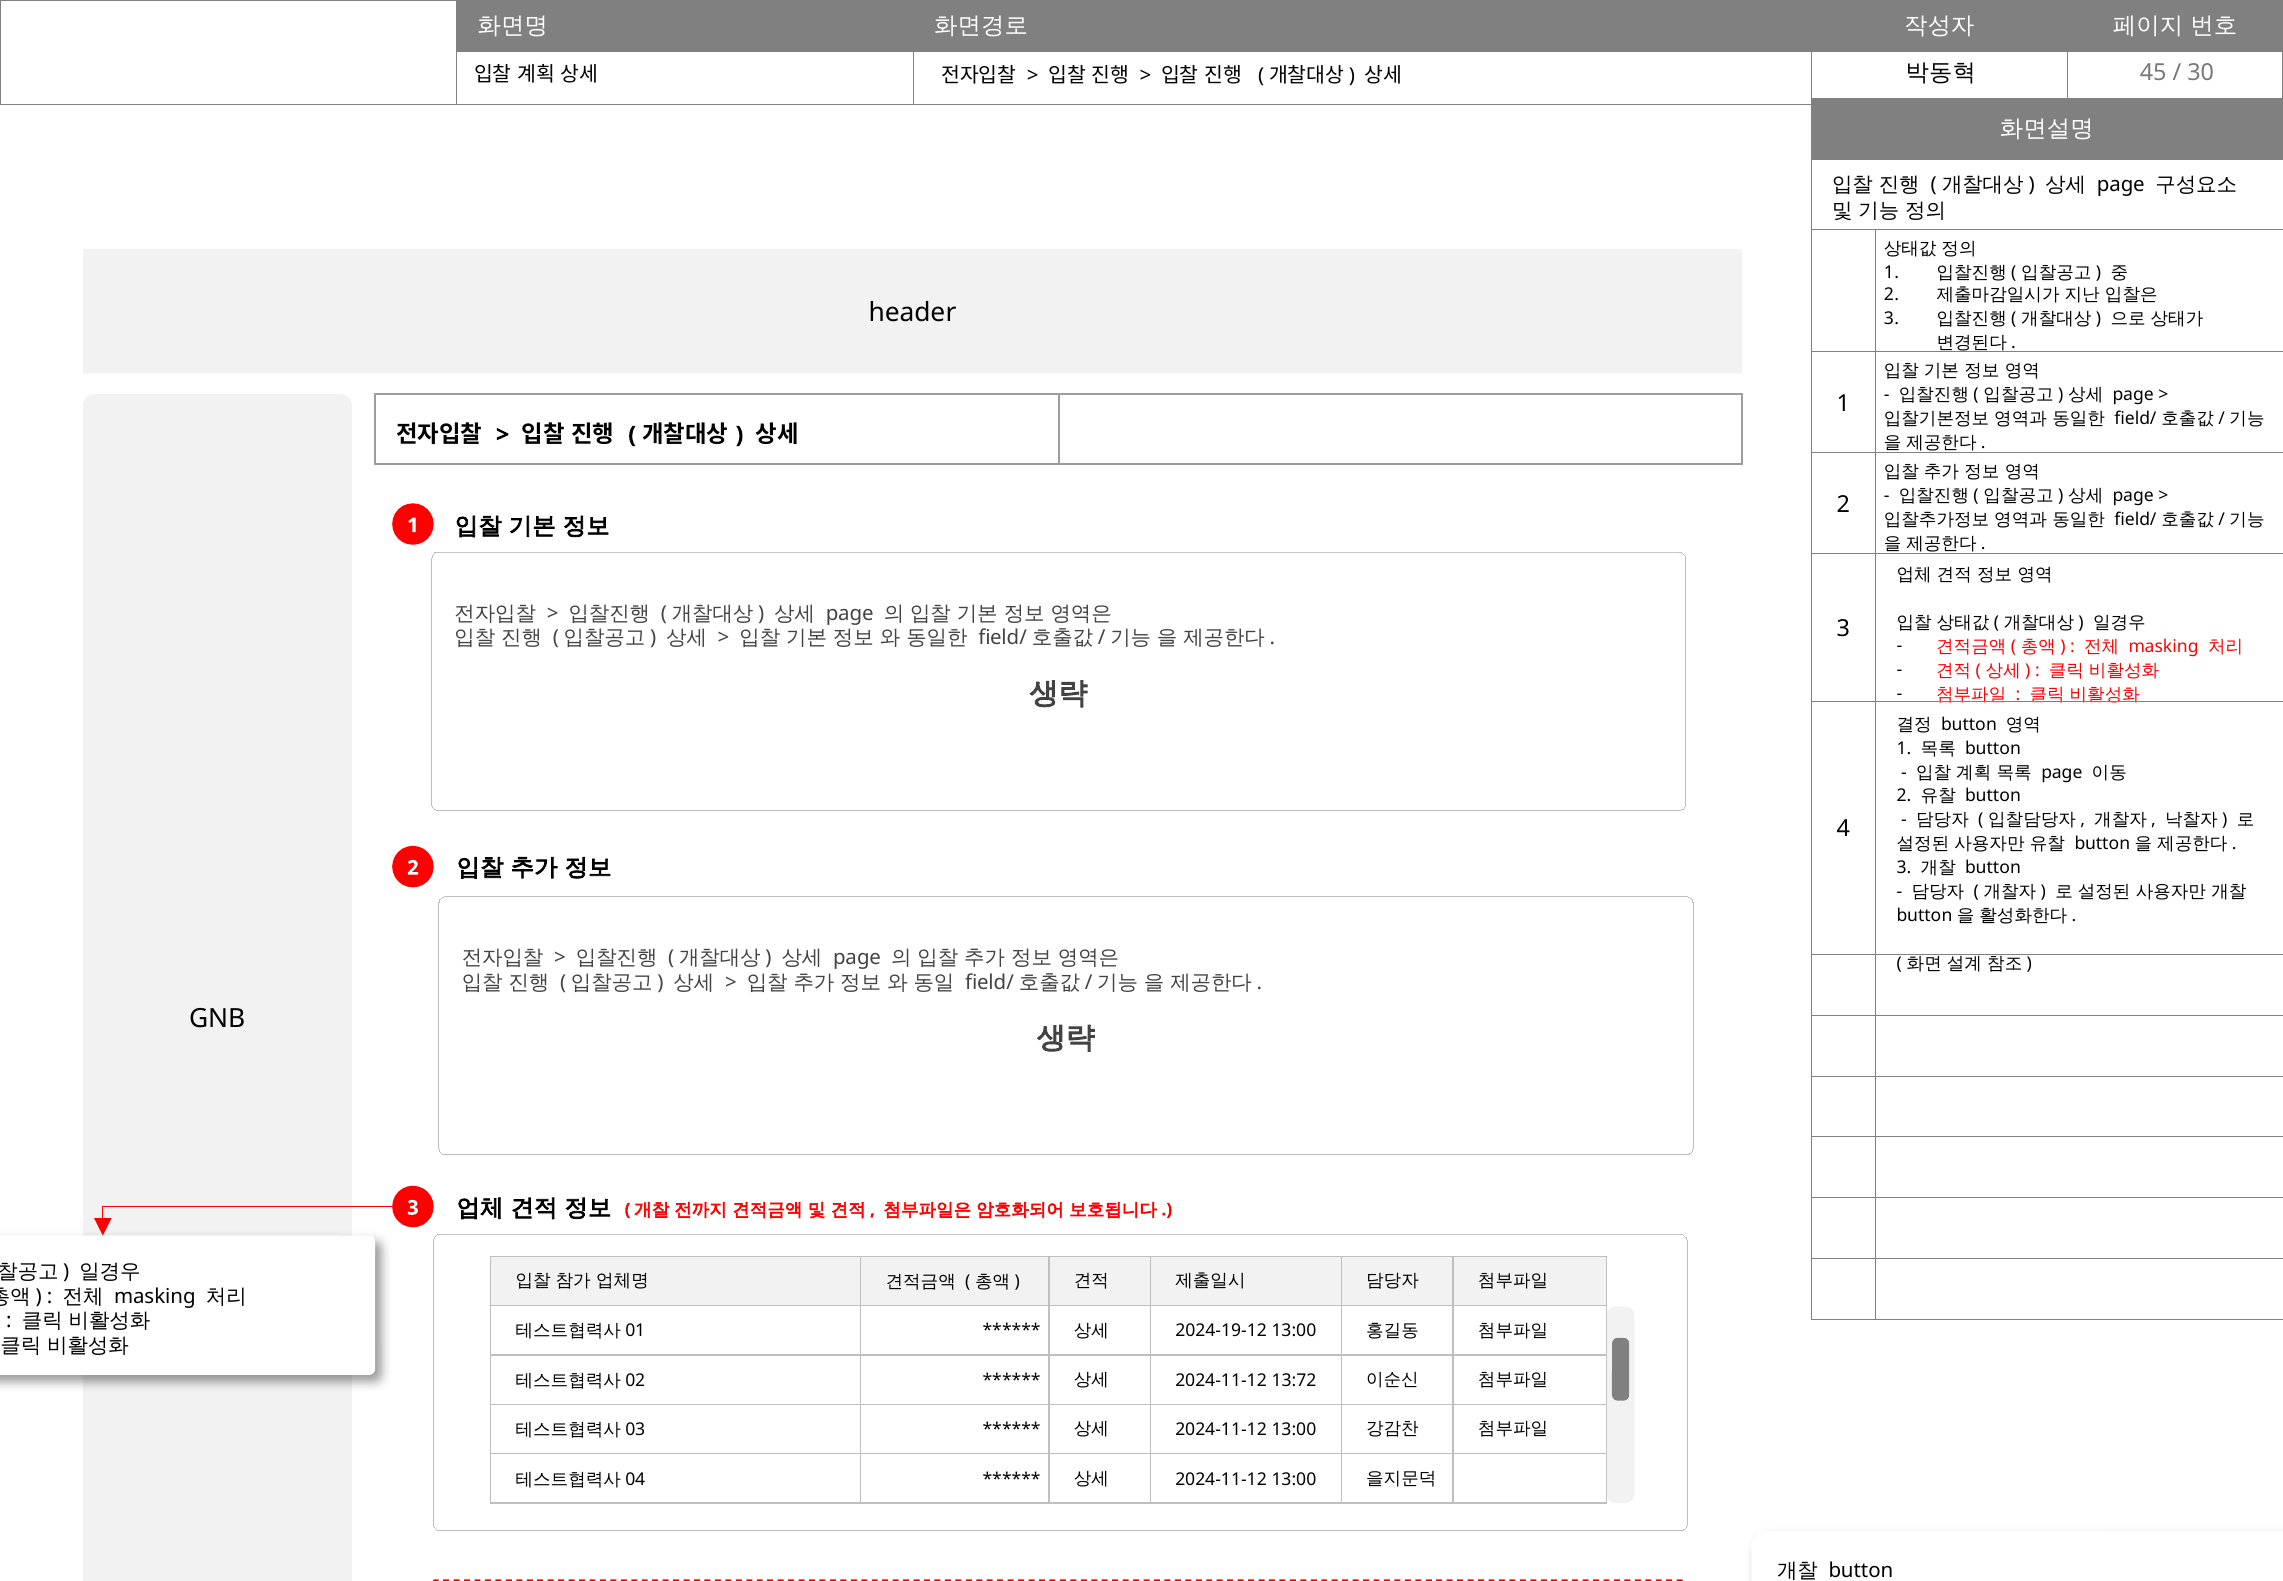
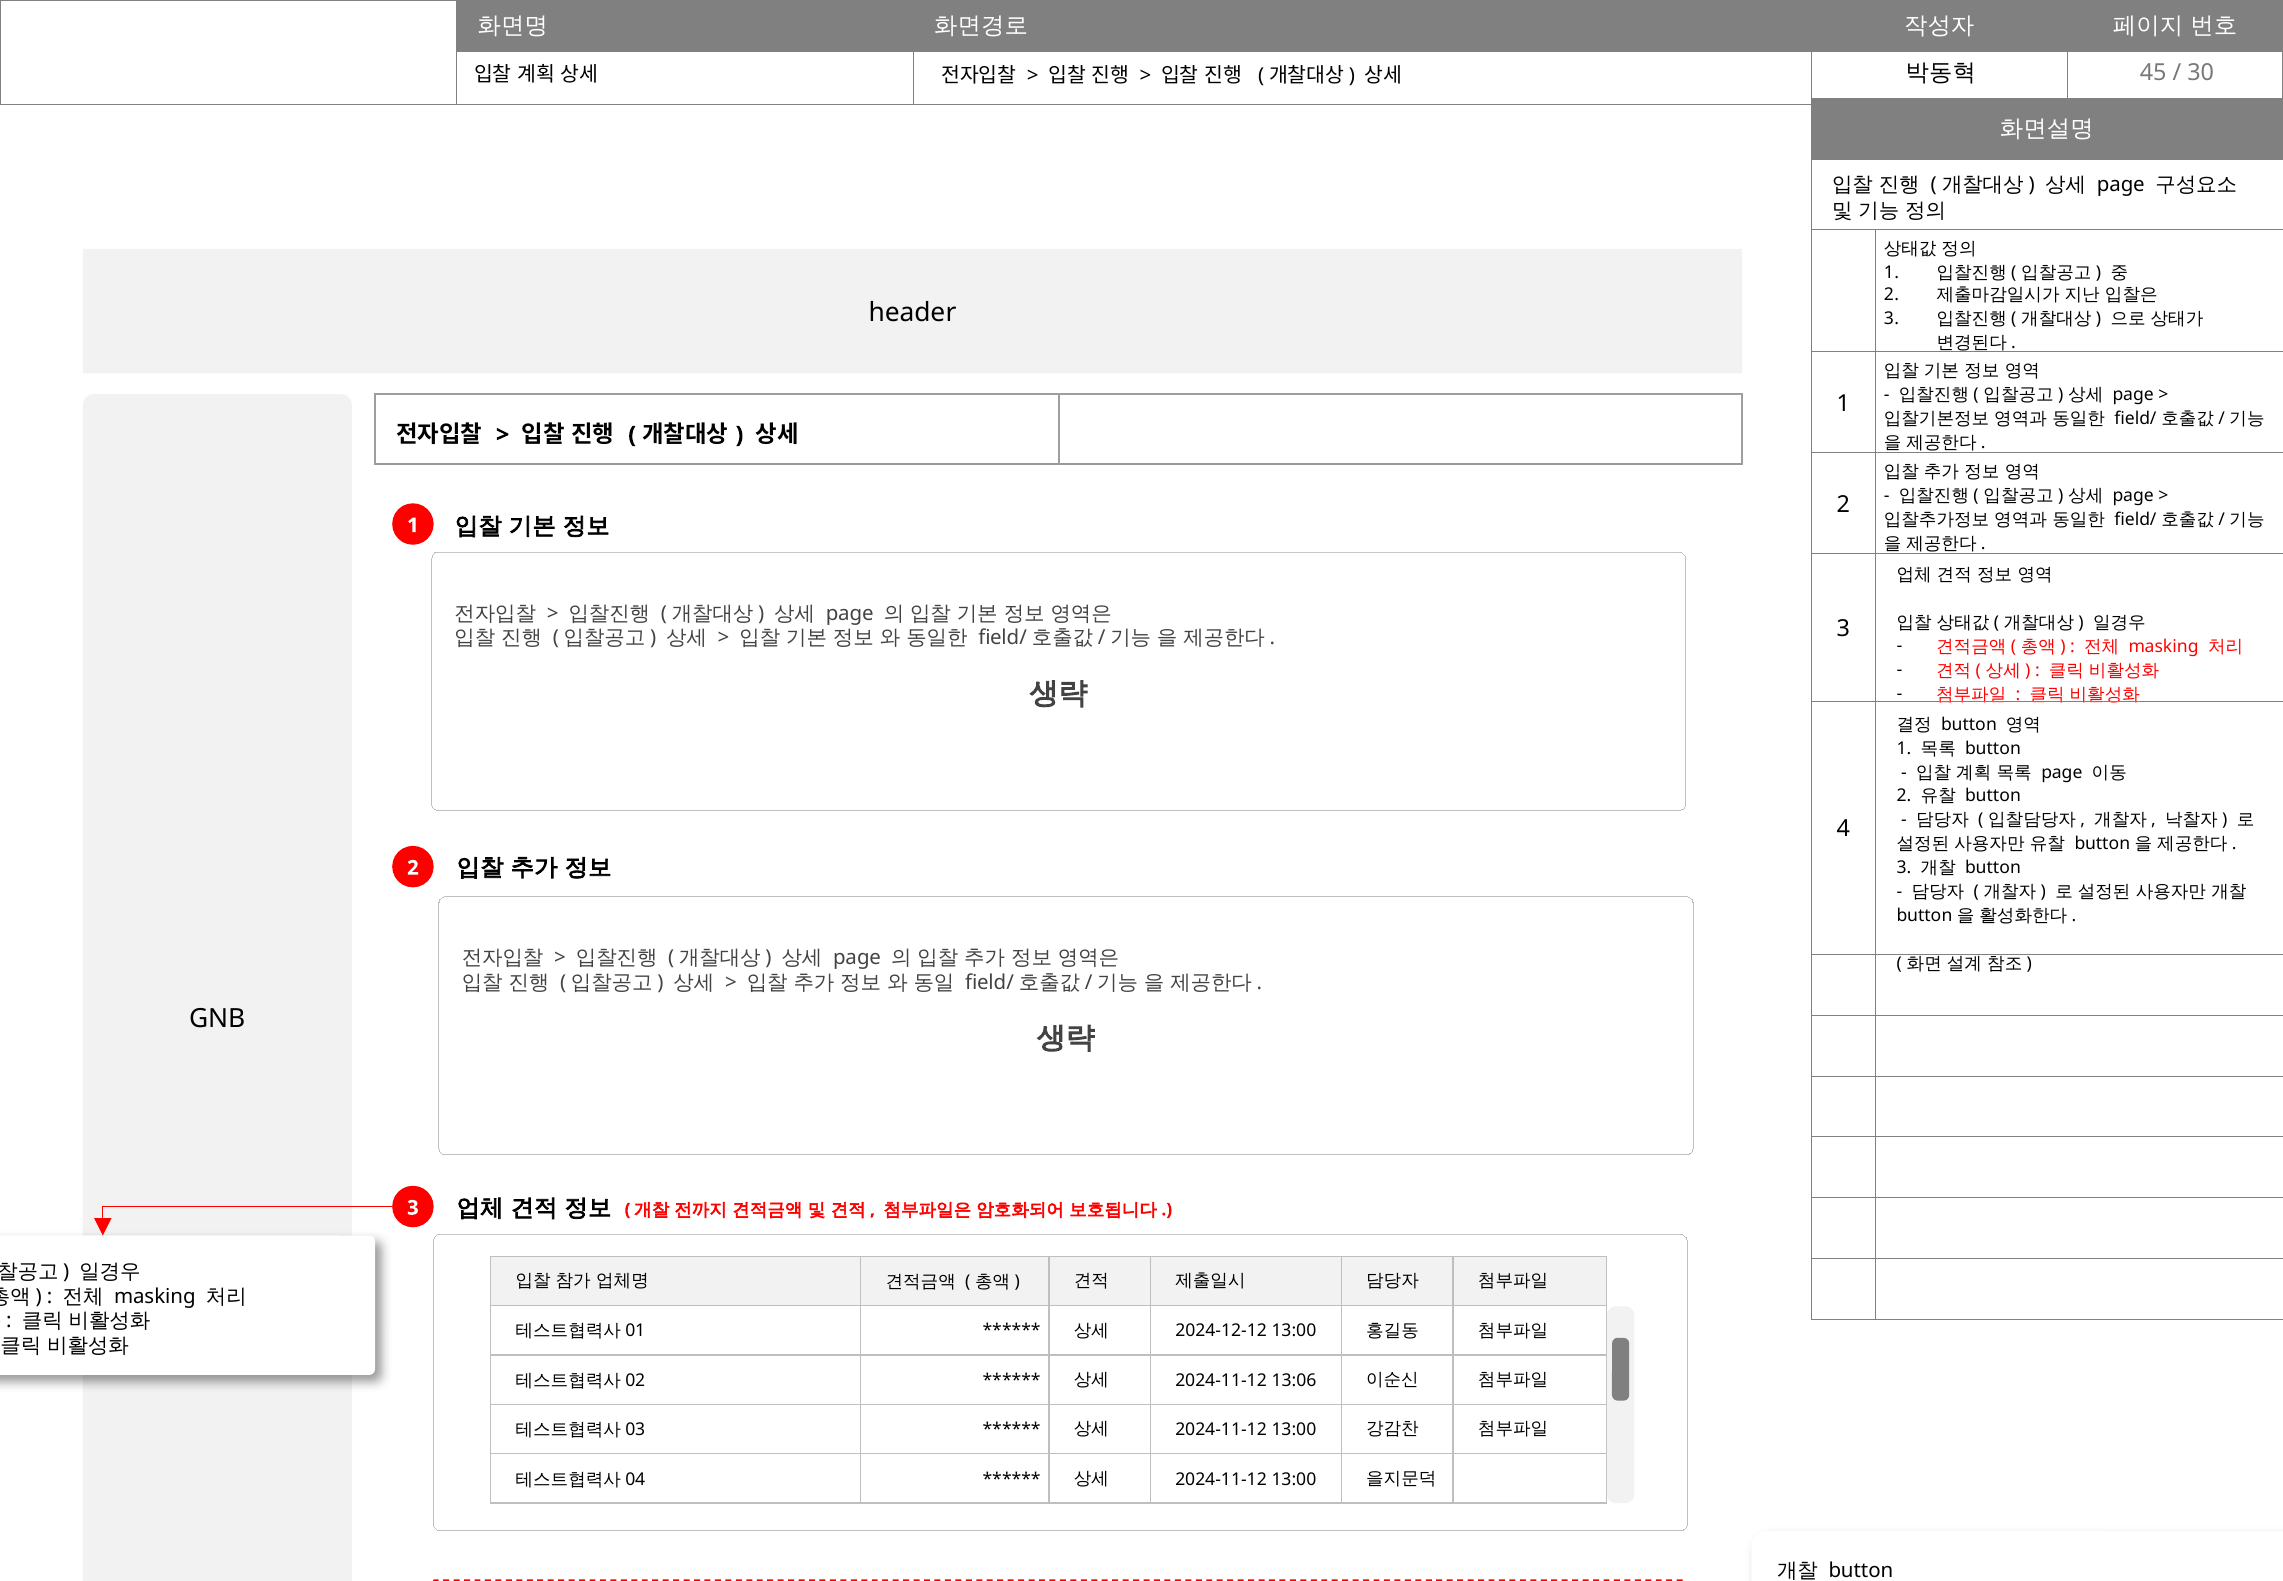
2024-19-12: 2024-19-12 -> 2024-12-12
13:72: 13:72 -> 13:06
